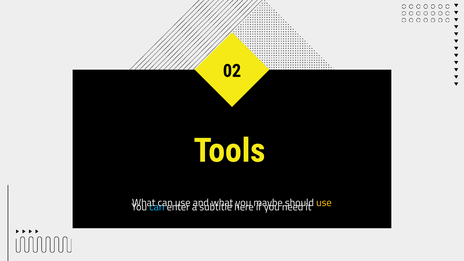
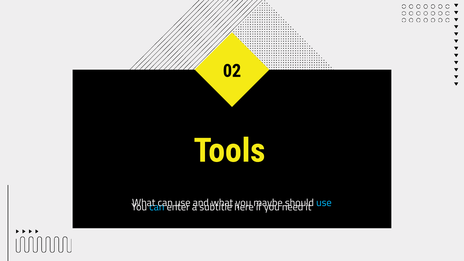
use at (324, 203) colour: yellow -> light blue
